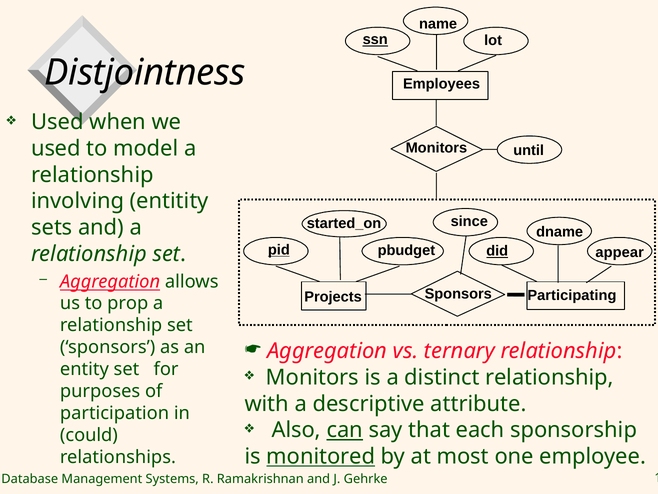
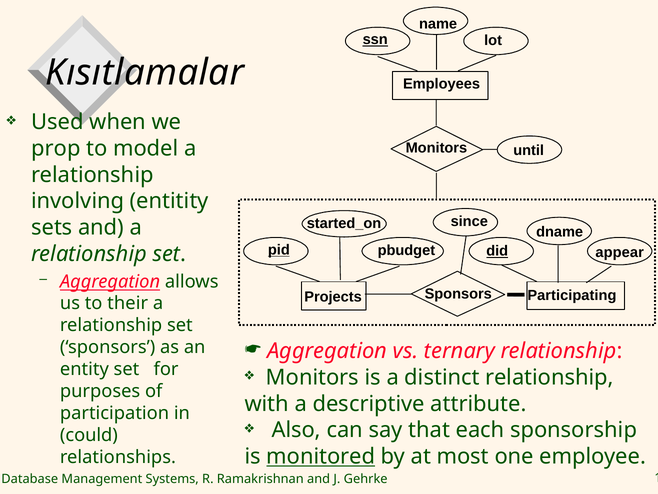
Distjointness: Distjointness -> Kısıtlamalar
used at (56, 148): used -> prop
prop: prop -> their
can underline: present -> none
